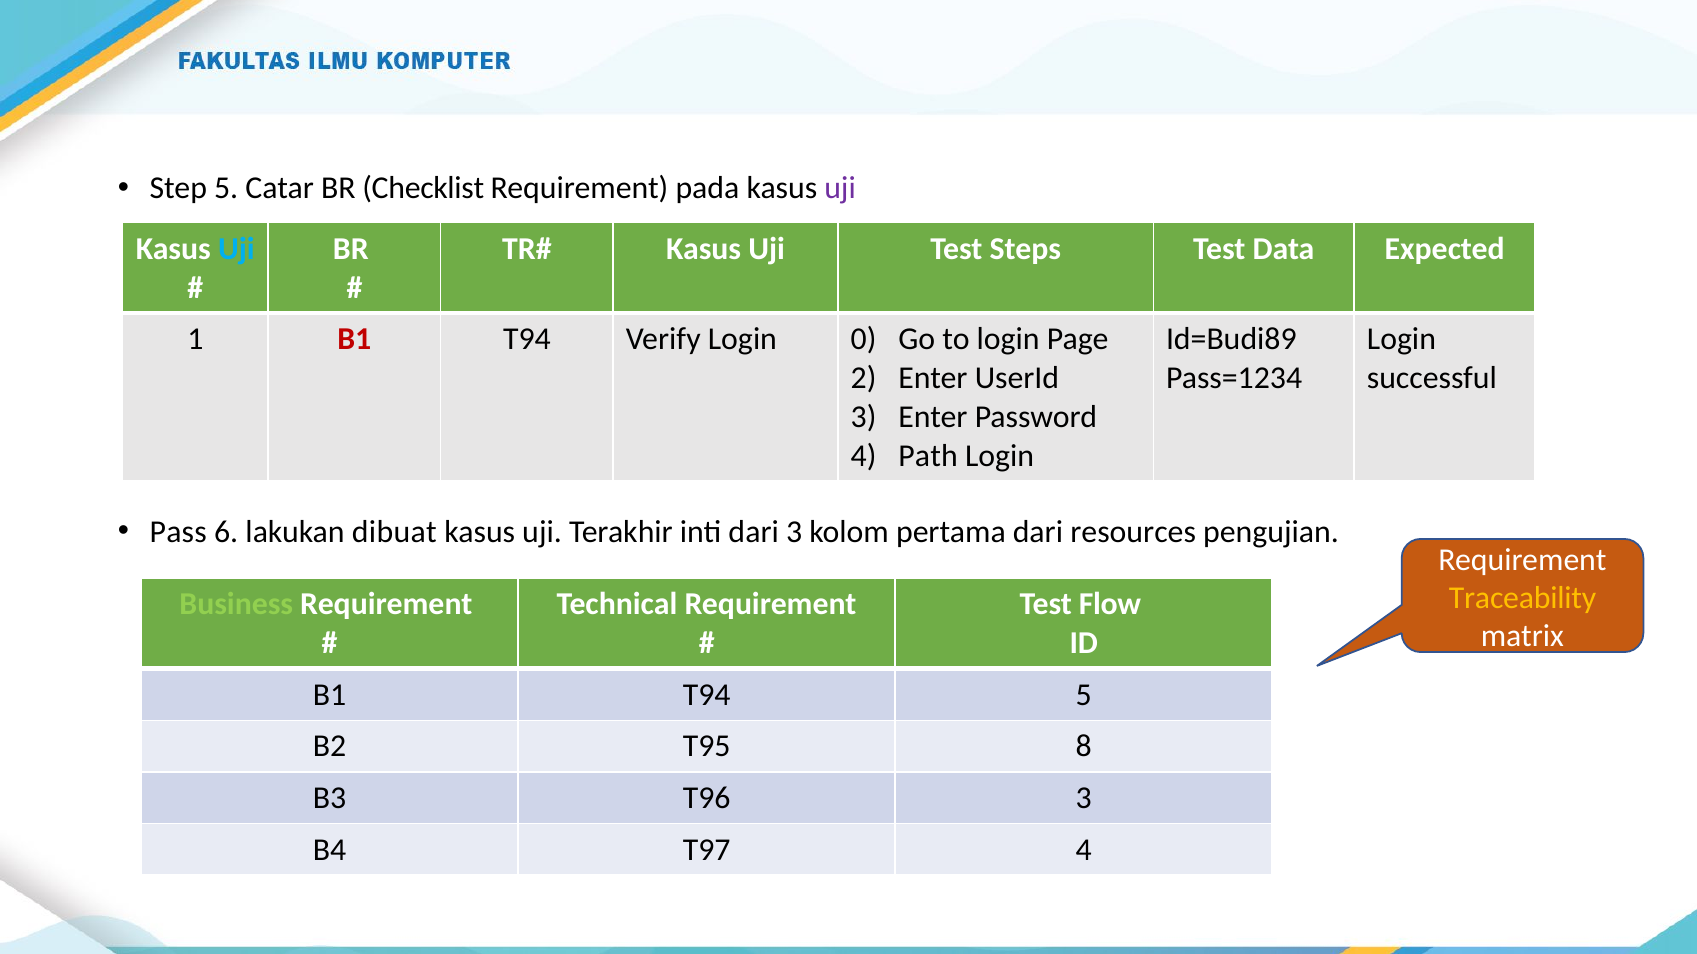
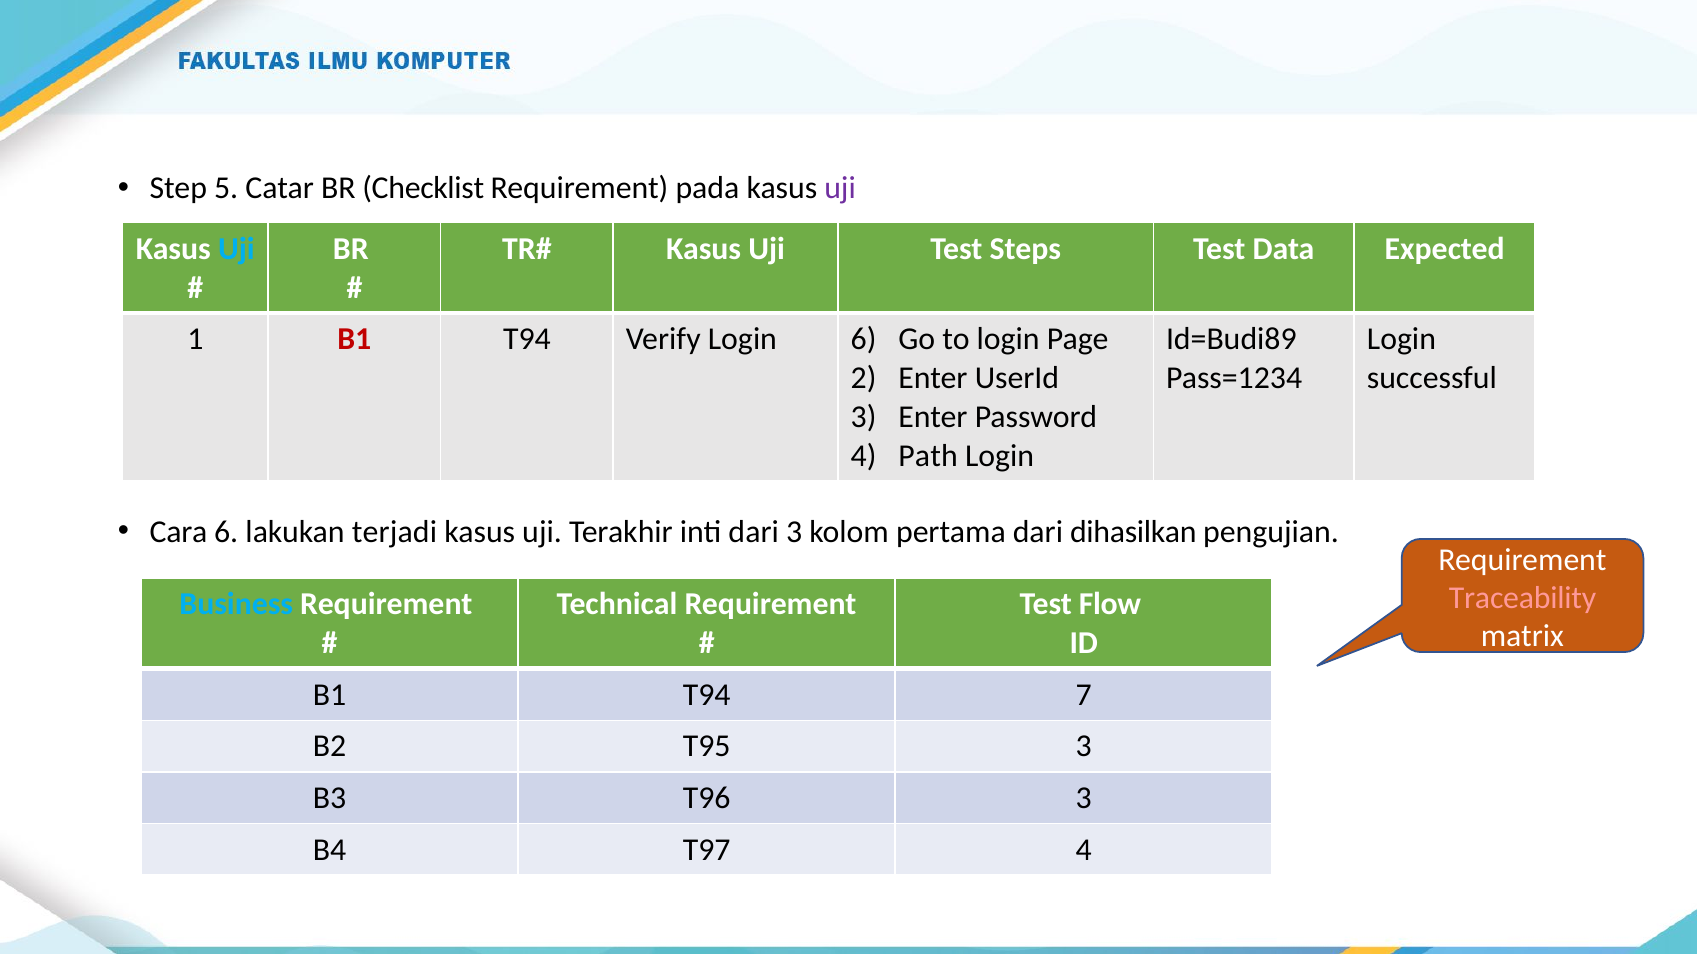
Login 0: 0 -> 6
Pass: Pass -> Cara
dibuat: dibuat -> terjadi
resources: resources -> dihasilkan
Traceability colour: yellow -> pink
Business colour: light green -> light blue
T94 5: 5 -> 7
T95 8: 8 -> 3
